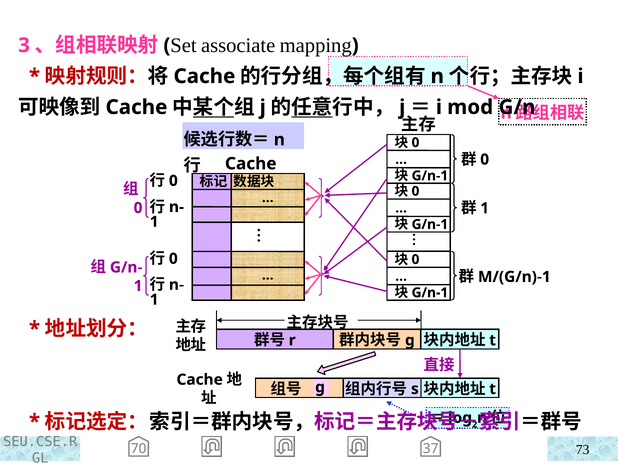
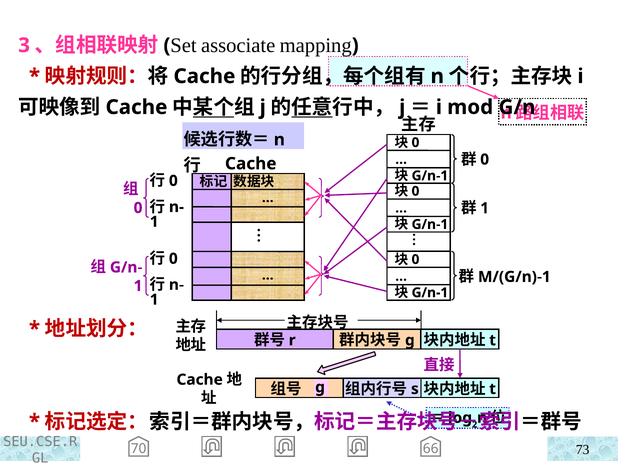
37: 37 -> 66
